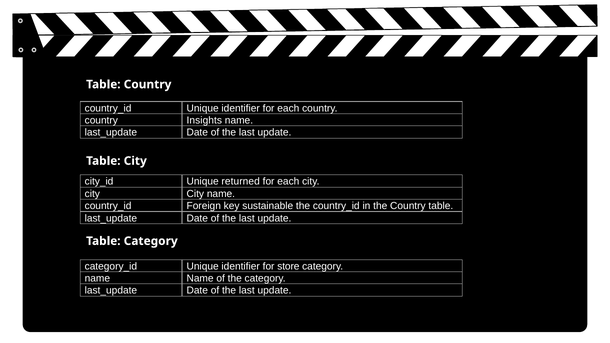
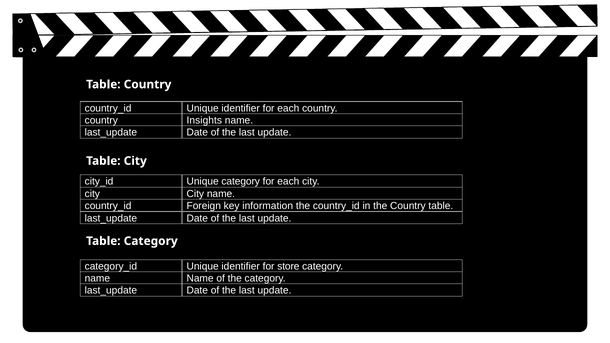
Unique returned: returned -> category
sustainable: sustainable -> information
